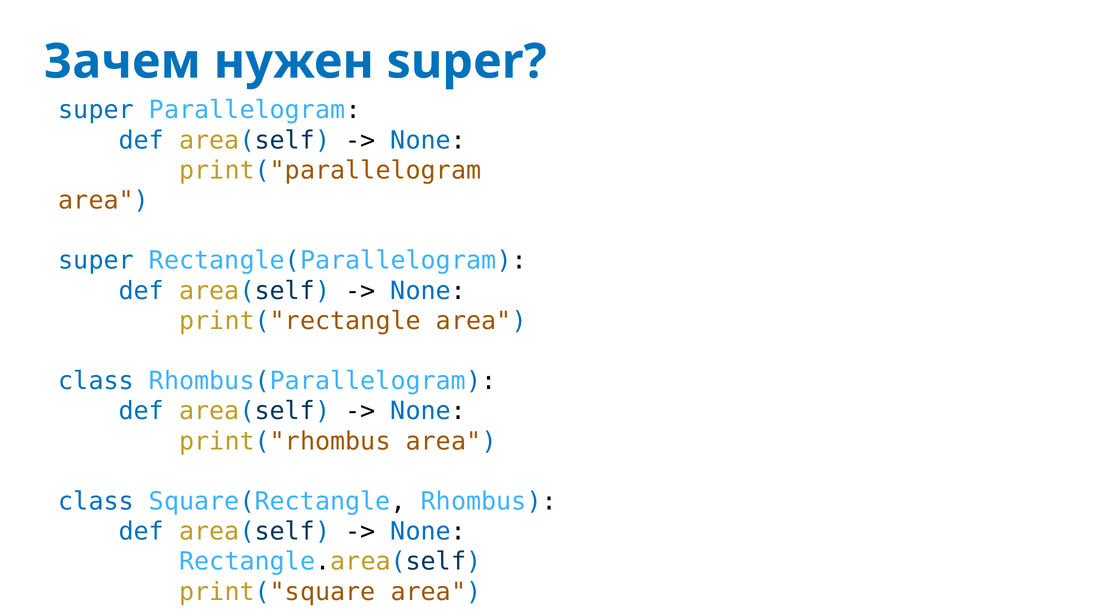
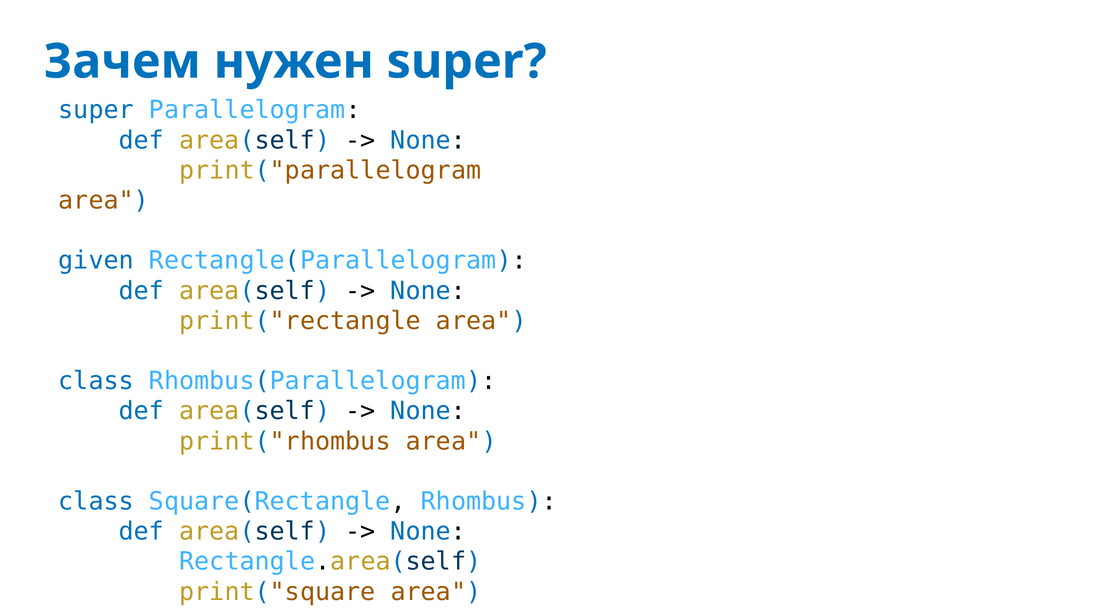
super at (96, 261): super -> given
